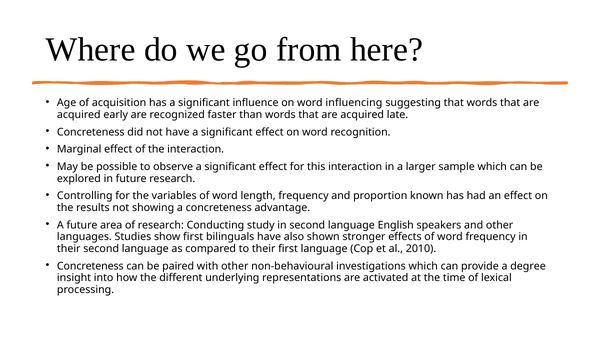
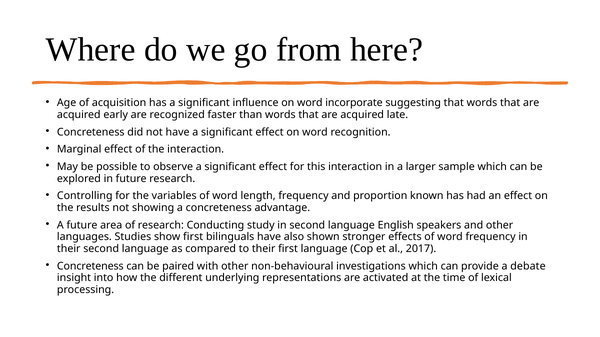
influencing: influencing -> incorporate
2010: 2010 -> 2017
degree: degree -> debate
